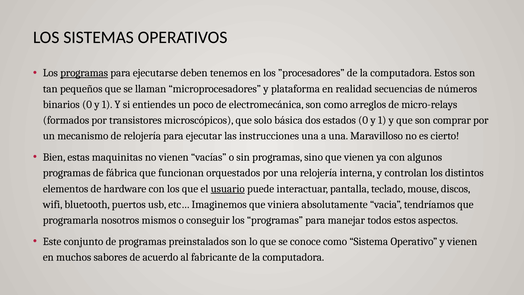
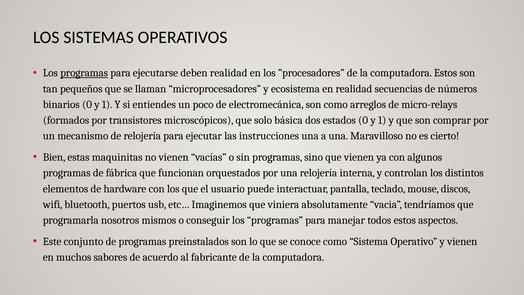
deben tenemos: tenemos -> realidad
plataforma: plataforma -> ecosistema
usuario underline: present -> none
